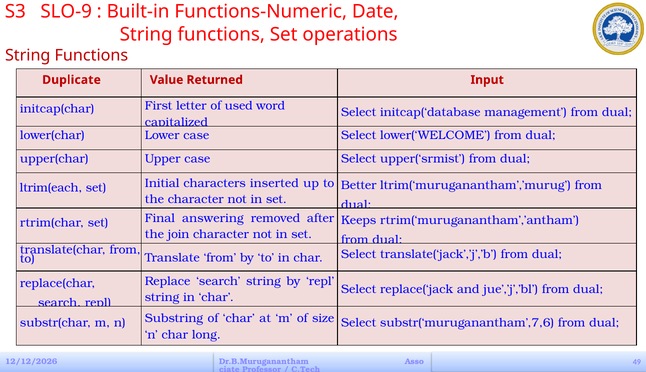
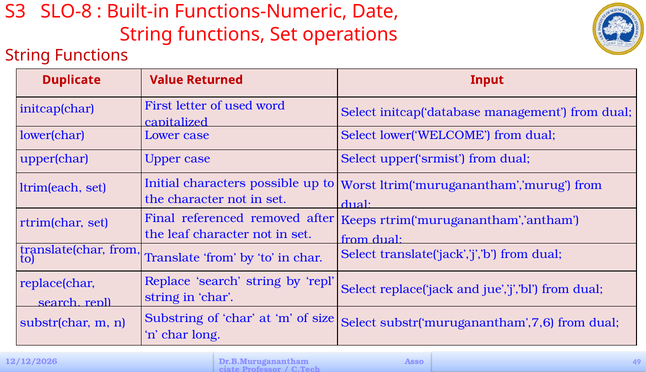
SLO-9: SLO-9 -> SLO-8
Better: Better -> Worst
inserted: inserted -> possible
answering: answering -> referenced
join: join -> leaf
